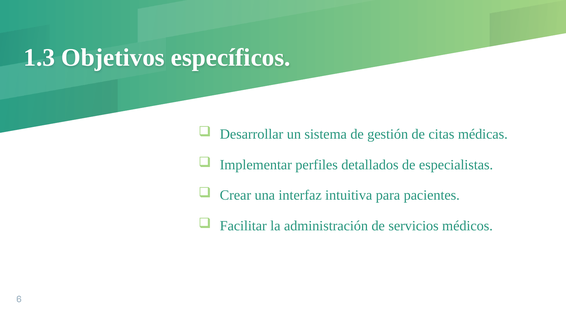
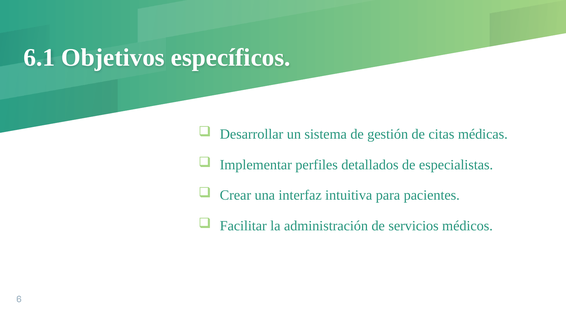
1.3: 1.3 -> 6.1
